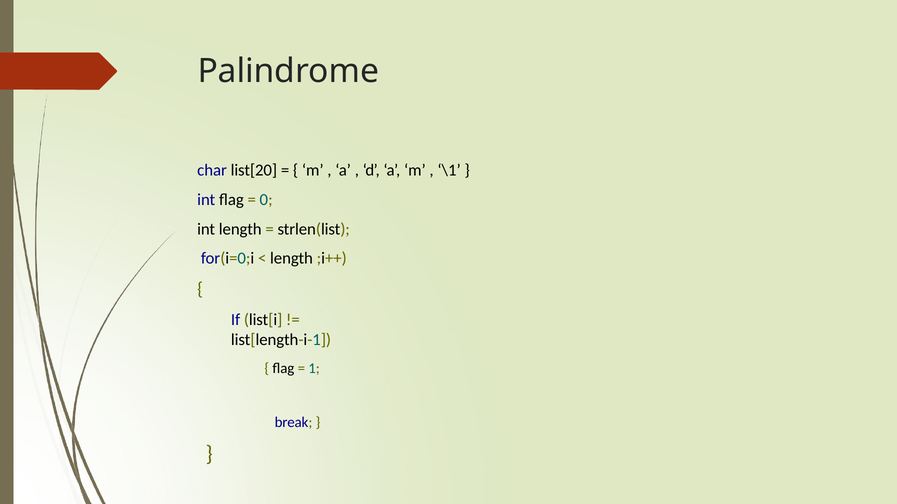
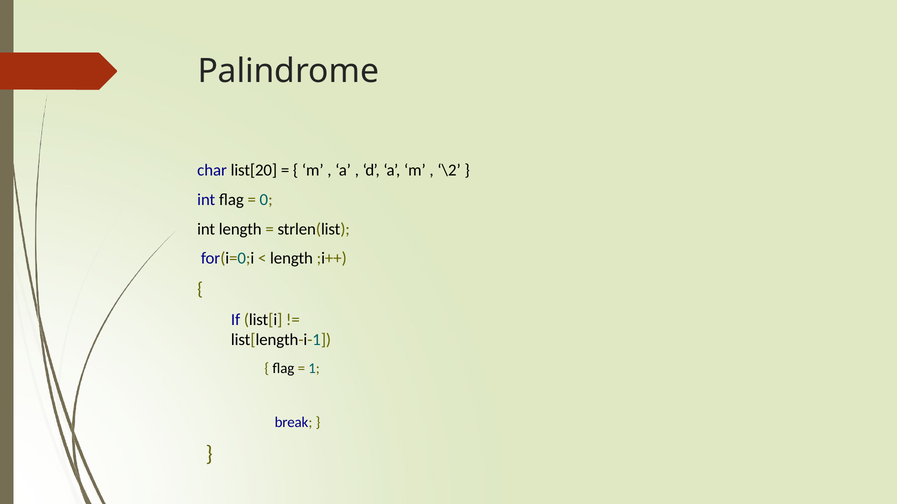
\1: \1 -> \2
